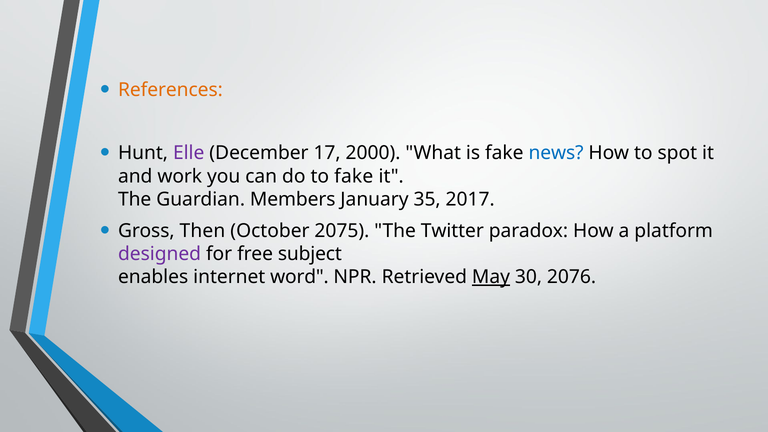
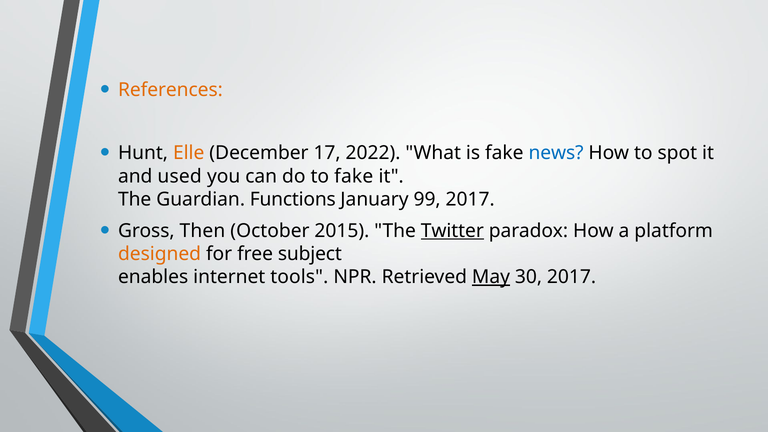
Elle colour: purple -> orange
2000: 2000 -> 2022
work: work -> used
Members: Members -> Functions
35: 35 -> 99
2075: 2075 -> 2015
Twitter underline: none -> present
designed colour: purple -> orange
word: word -> tools
30 2076: 2076 -> 2017
